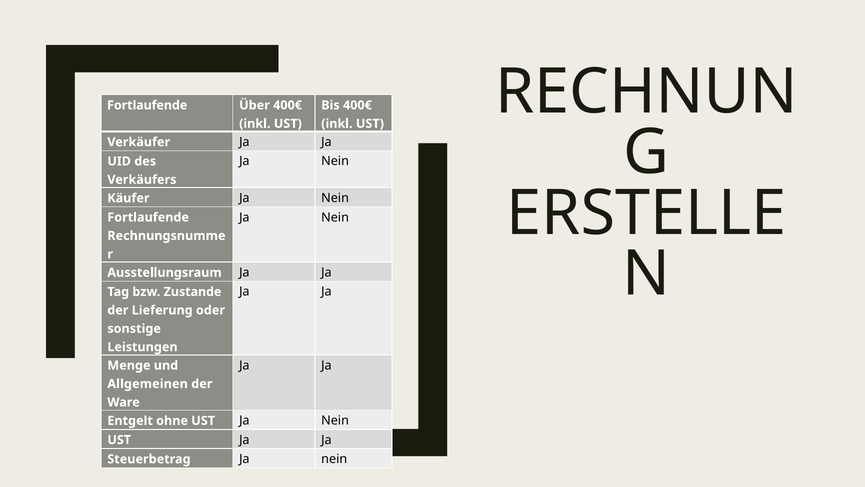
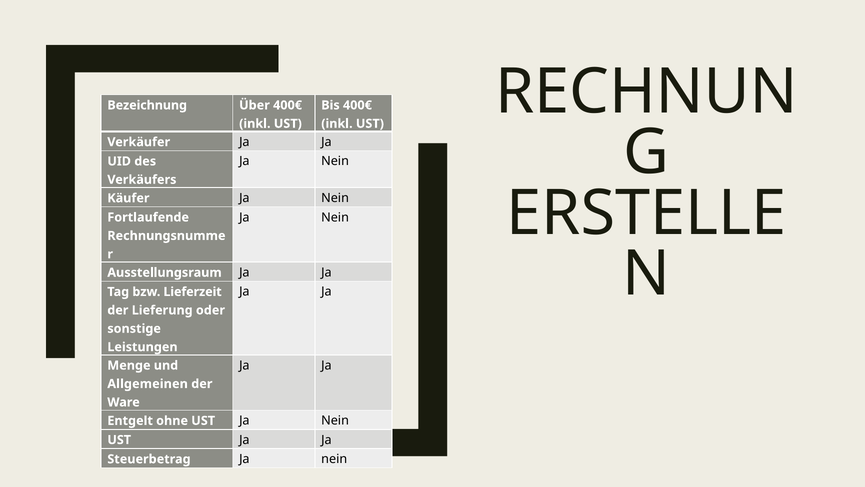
Fortlaufende at (147, 105): Fortlaufende -> Bezeichnung
Zustande: Zustande -> Lieferzeit
